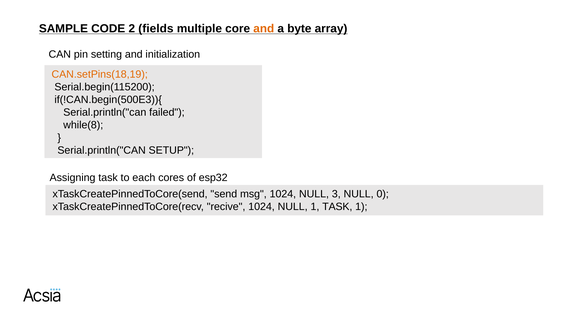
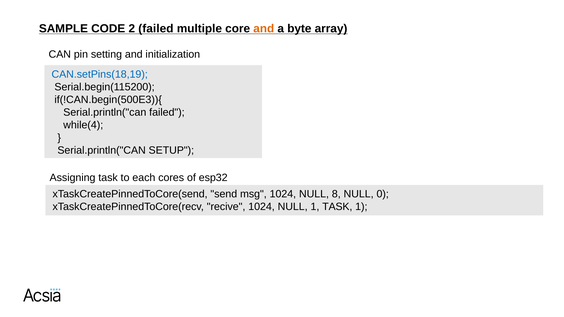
2 fields: fields -> failed
CAN.setPins(18,19 colour: orange -> blue
while(8: while(8 -> while(4
3: 3 -> 8
